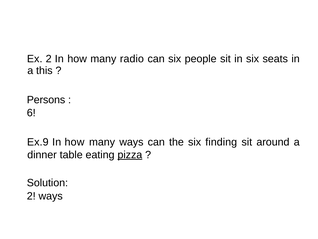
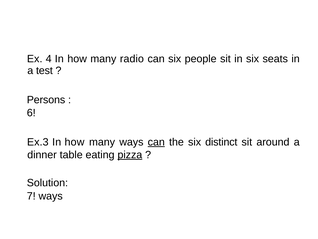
Ex 2: 2 -> 4
this: this -> test
Ex.9: Ex.9 -> Ex.3
can at (156, 142) underline: none -> present
finding: finding -> distinct
2 at (31, 196): 2 -> 7
